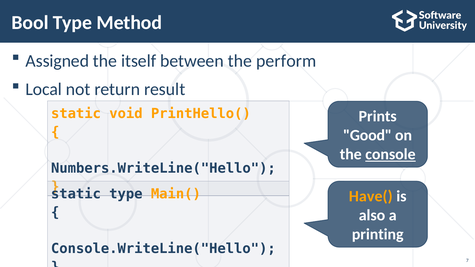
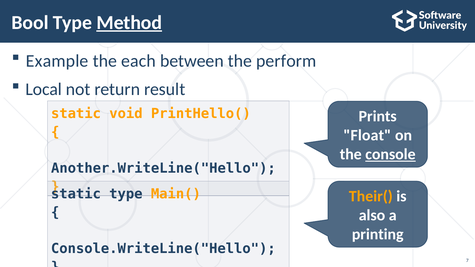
Method underline: none -> present
Assigned: Assigned -> Example
itself: itself -> each
Good: Good -> Float
Numbers.WriteLine("Hello: Numbers.WriteLine("Hello -> Another.WriteLine("Hello
Have(: Have( -> Their(
